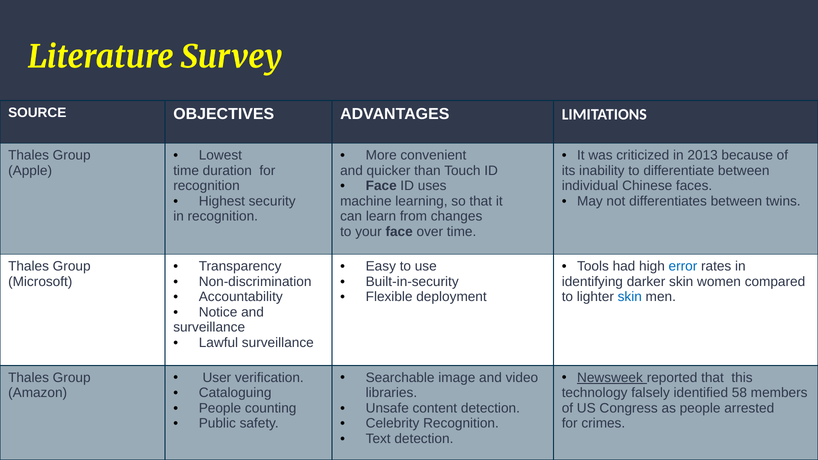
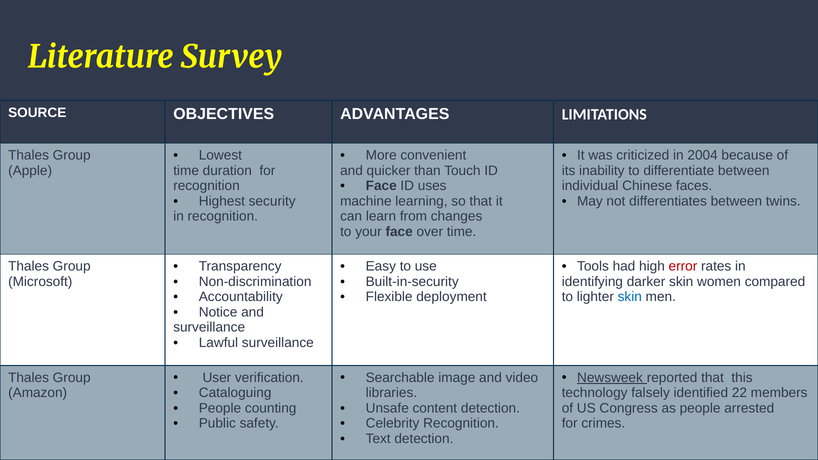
2013: 2013 -> 2004
error colour: blue -> red
58: 58 -> 22
